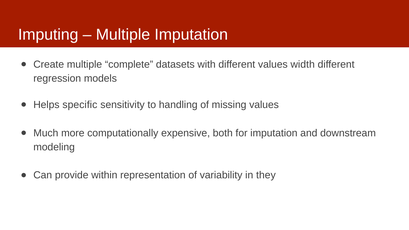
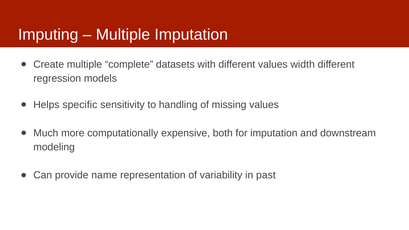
within: within -> name
they: they -> past
